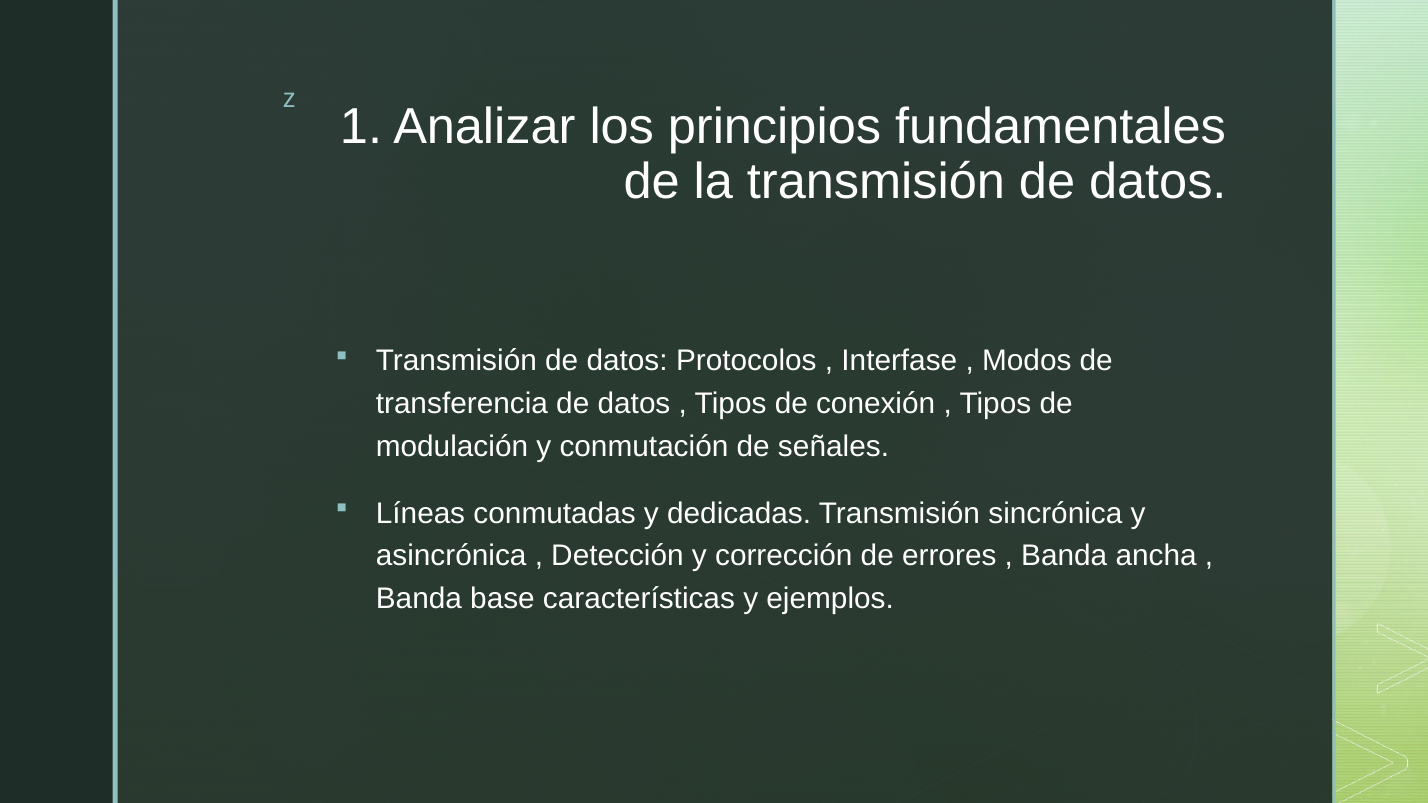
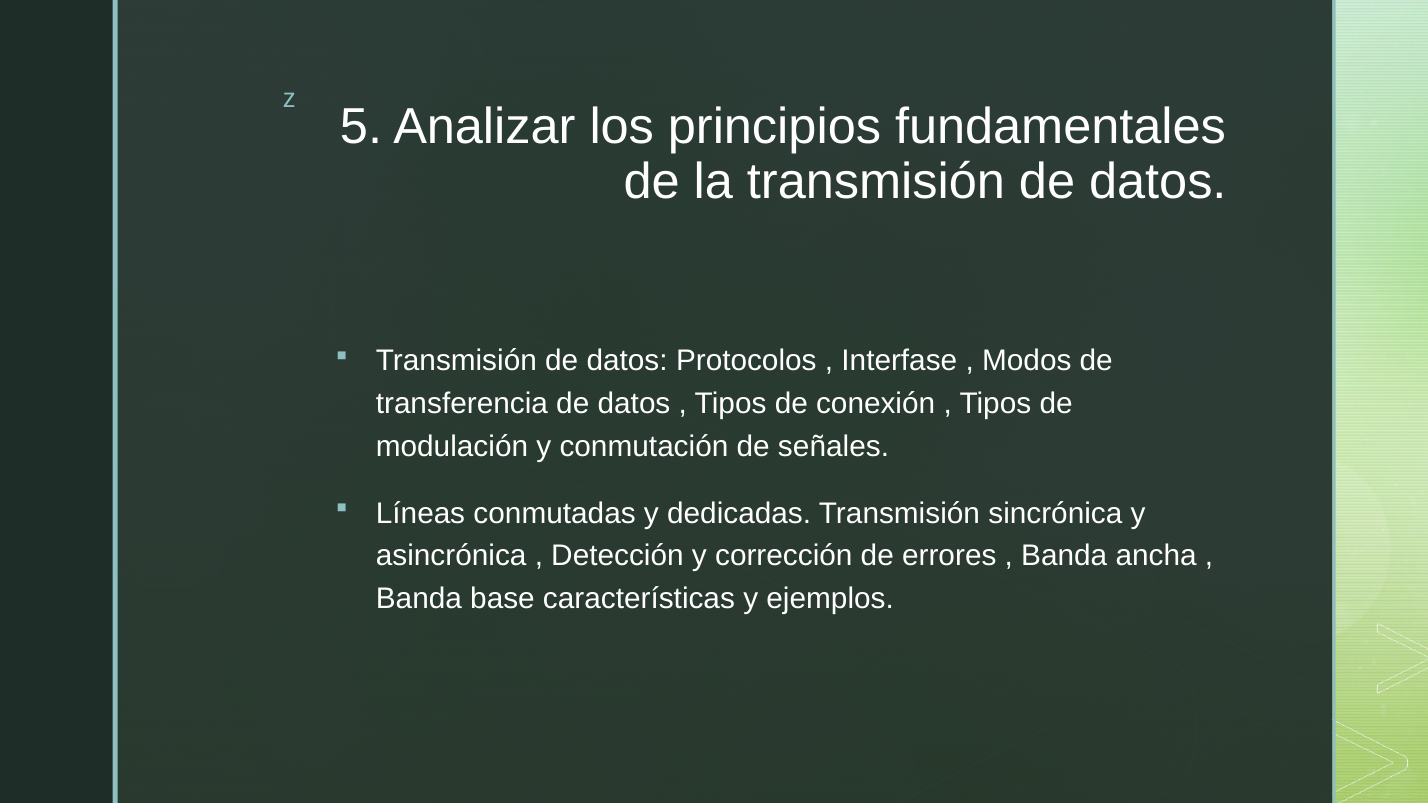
1: 1 -> 5
